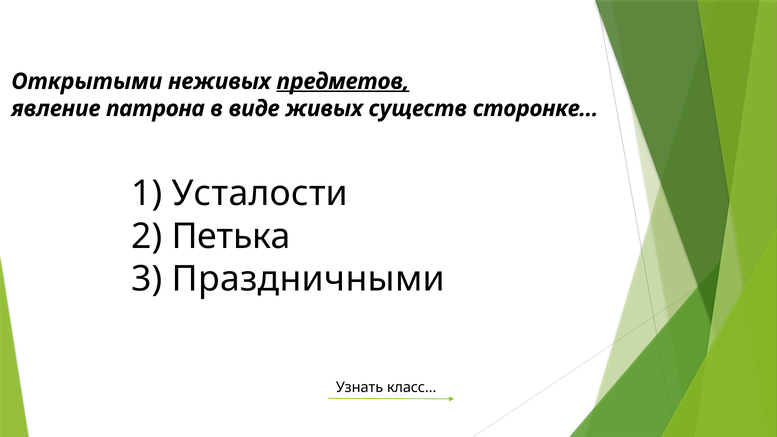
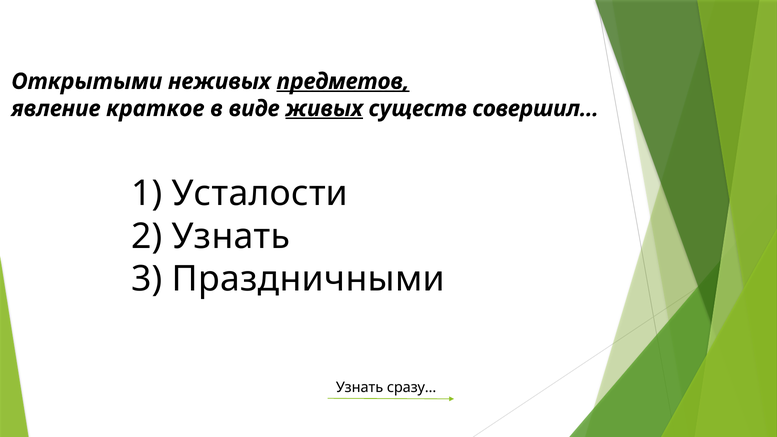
патрона: патрона -> краткое
живых underline: none -> present
сторонке…: сторонке… -> совершил…
Петька at (231, 236): Петька -> Узнать
класс…: класс… -> сразу…
